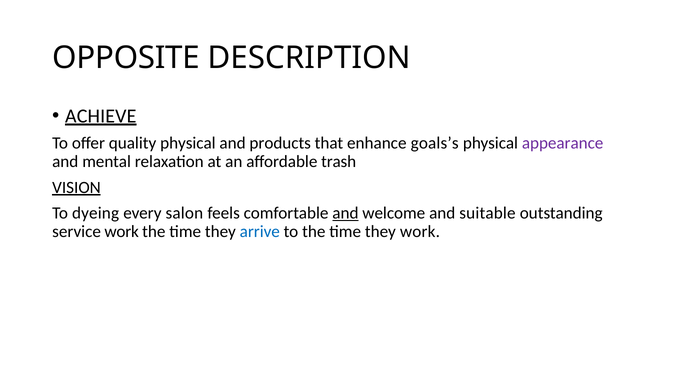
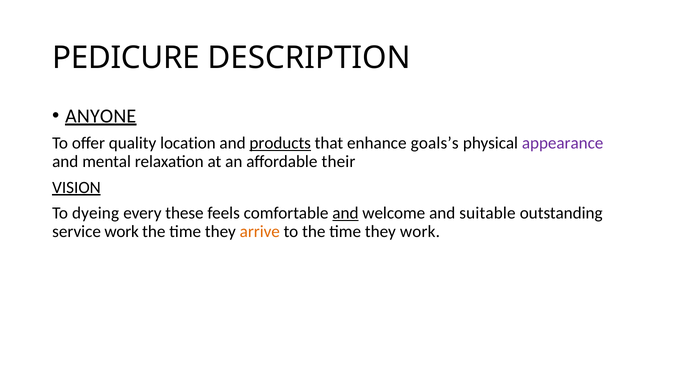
OPPOSITE: OPPOSITE -> PEDICURE
ACHIEVE: ACHIEVE -> ANYONE
quality physical: physical -> location
products underline: none -> present
trash: trash -> their
salon: salon -> these
arrive colour: blue -> orange
